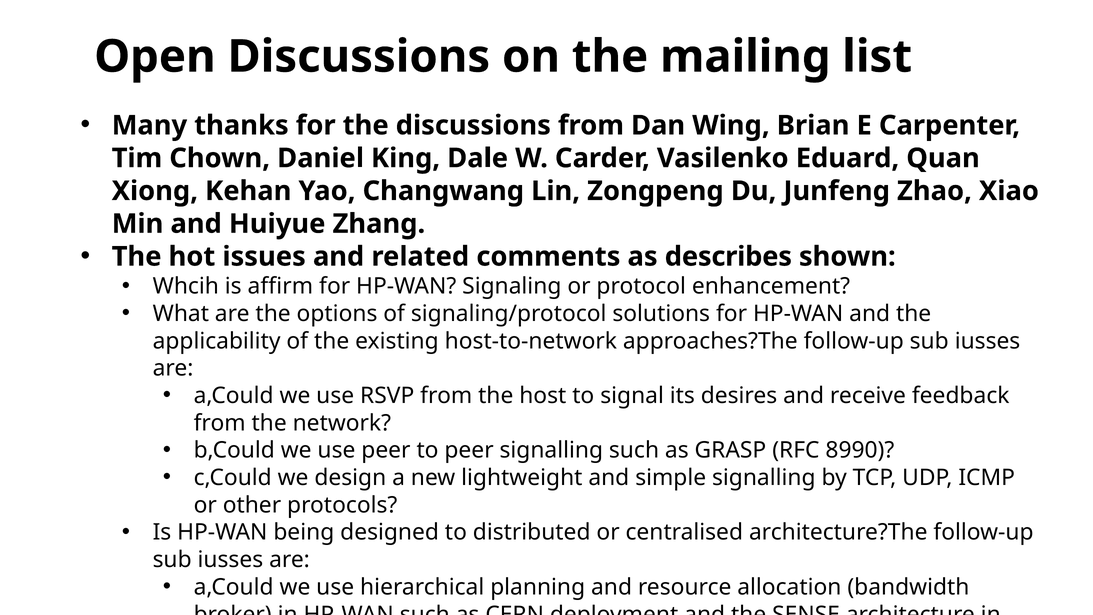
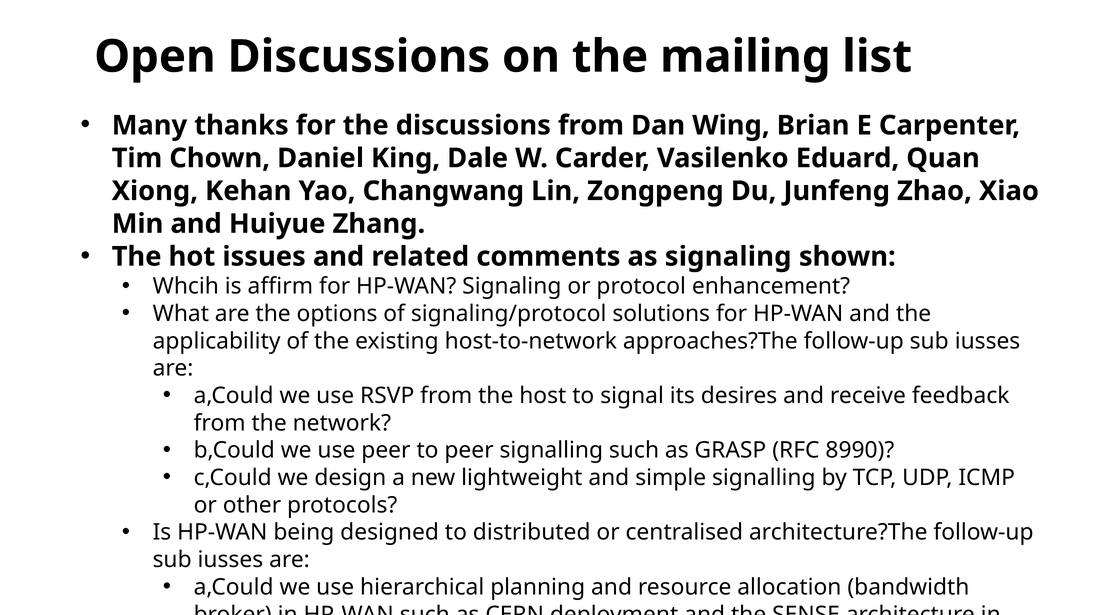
as describes: describes -> signaling
